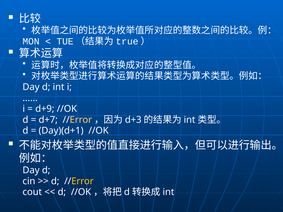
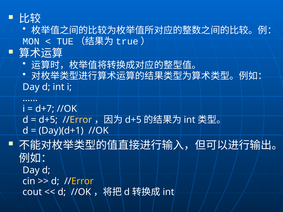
d+9: d+9 -> d+7
d+7 at (48, 120): d+7 -> d+5
d+3 at (133, 120): d+3 -> d+5
